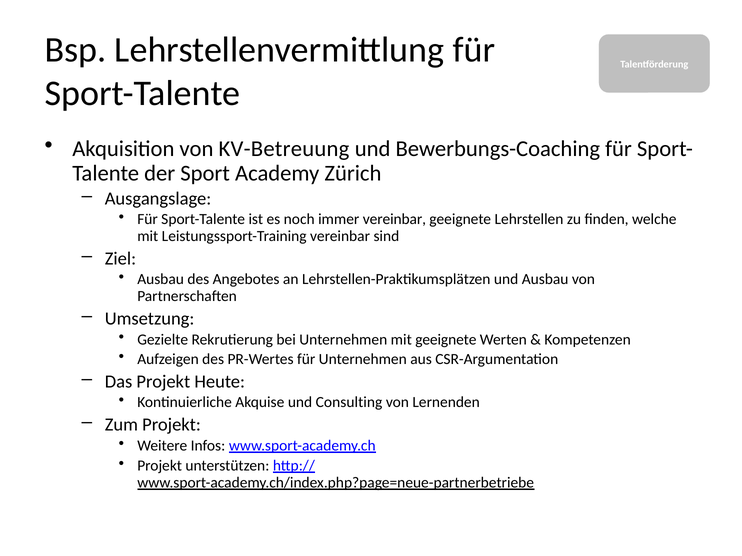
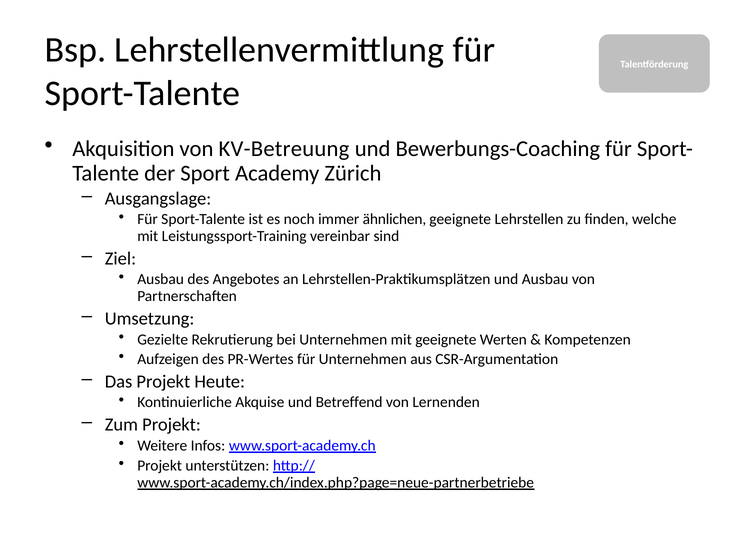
immer vereinbar: vereinbar -> ähnlichen
Consulting: Consulting -> Betreffend
